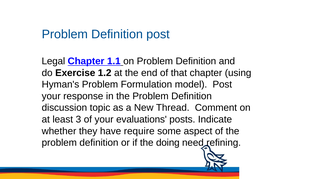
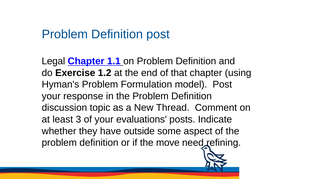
require: require -> outside
doing: doing -> move
